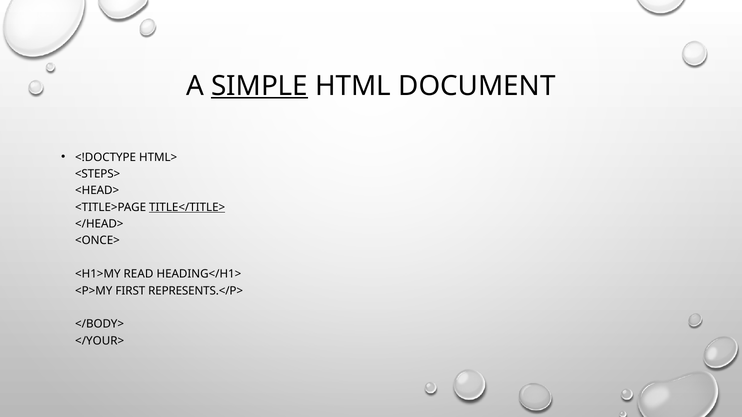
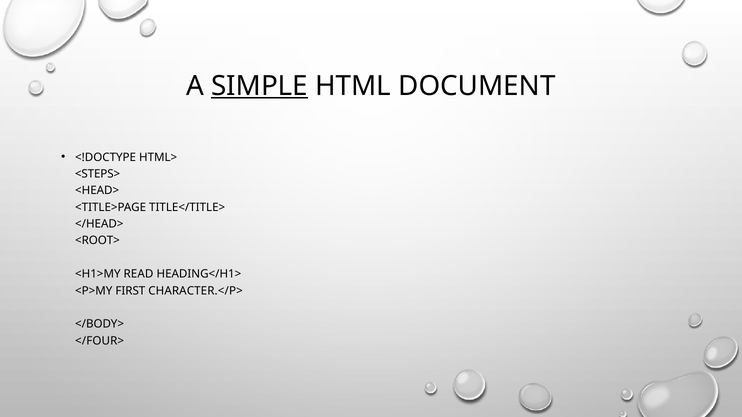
TITLE</TITLE> underline: present -> none
<ONCE>: <ONCE> -> <ROOT>
REPRESENTS.</P>: REPRESENTS.</P> -> CHARACTER.</P>
</YOUR>: </YOUR> -> </FOUR>
